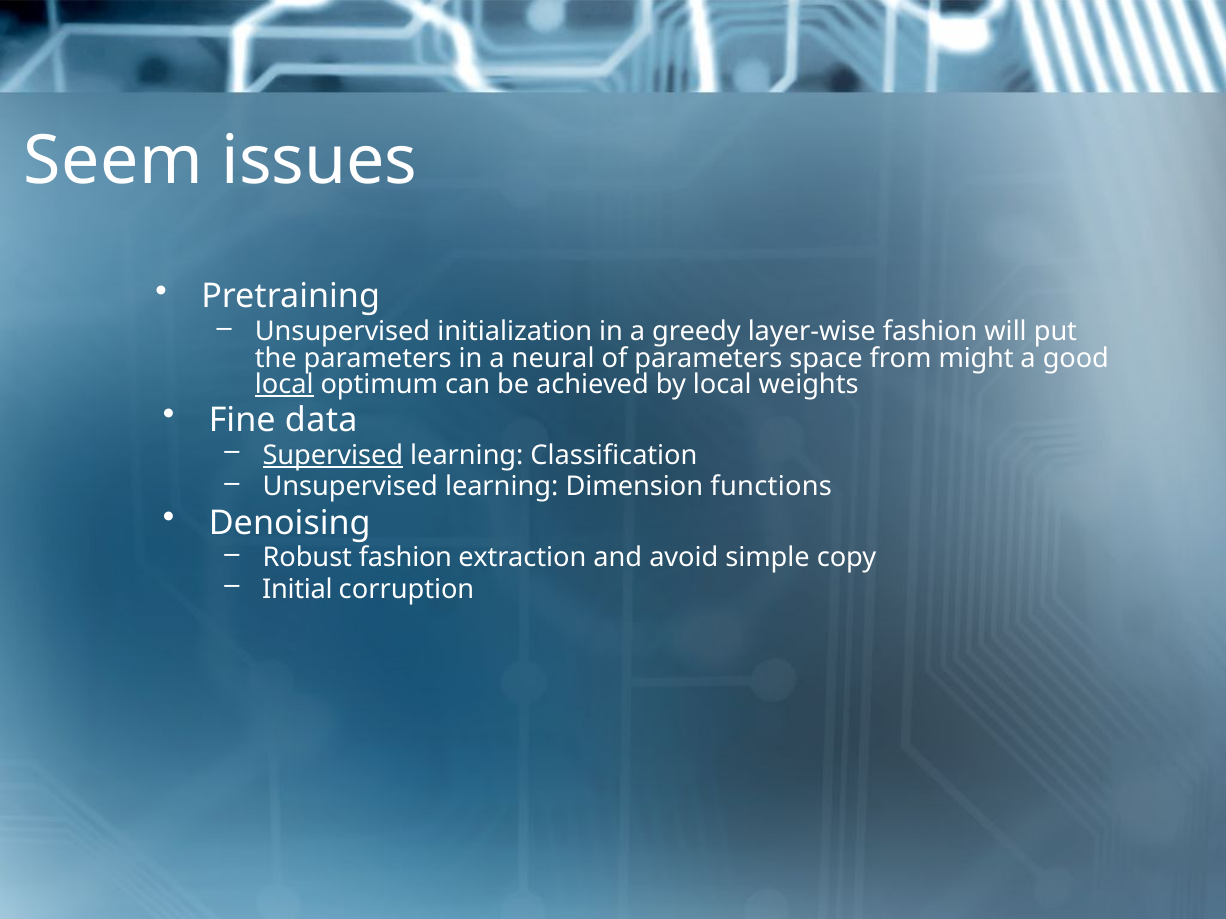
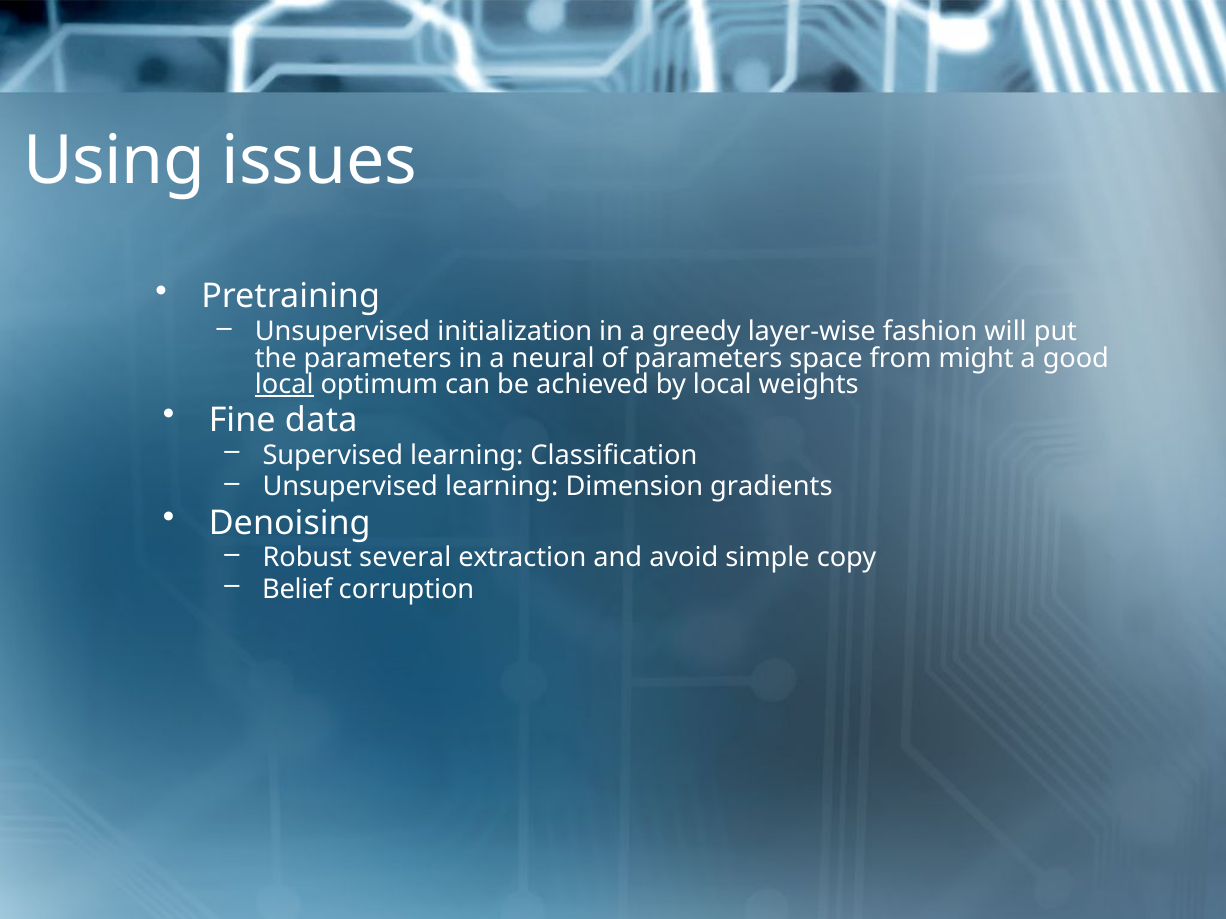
Seem: Seem -> Using
Supervised underline: present -> none
functions: functions -> gradients
Robust fashion: fashion -> several
Initial: Initial -> Belief
